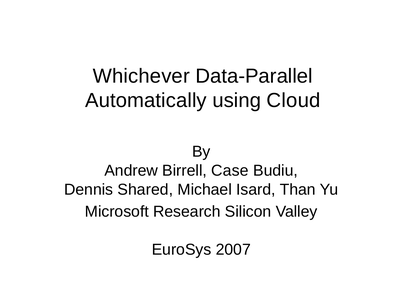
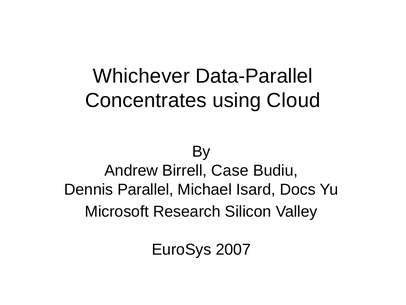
Automatically: Automatically -> Concentrates
Shared: Shared -> Parallel
Than: Than -> Docs
